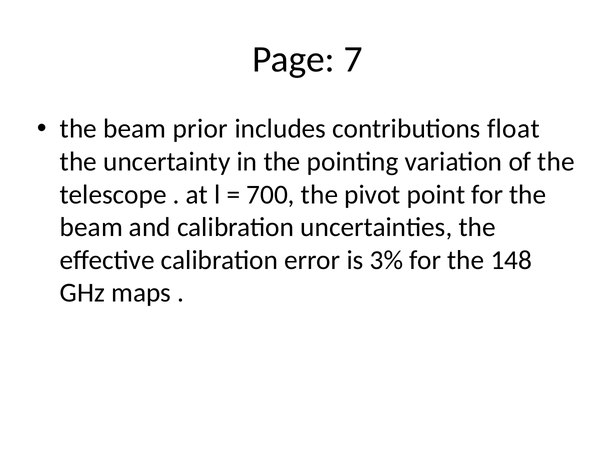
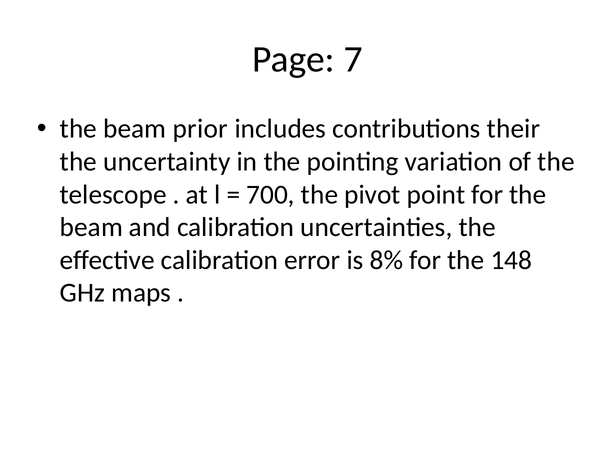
float: float -> their
3%: 3% -> 8%
